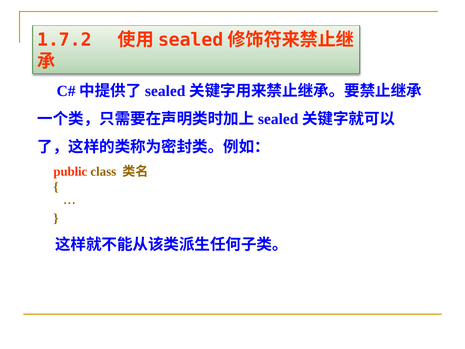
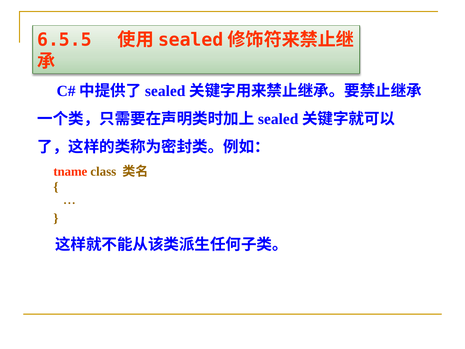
1.7.2: 1.7.2 -> 6.5.5
public: public -> tname
